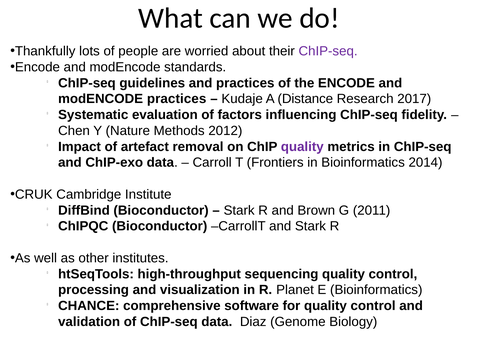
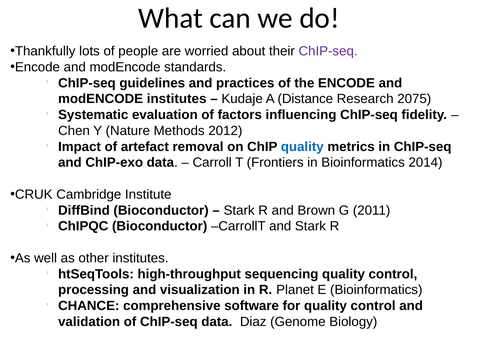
modENCODE practices: practices -> institutes
2017: 2017 -> 2075
quality at (302, 147) colour: purple -> blue
